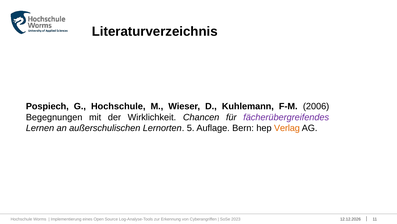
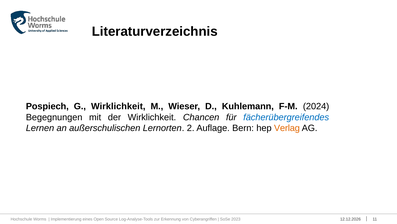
G Hochschule: Hochschule -> Wirklichkeit
2006: 2006 -> 2024
fächerübergreifendes colour: purple -> blue
5: 5 -> 2
